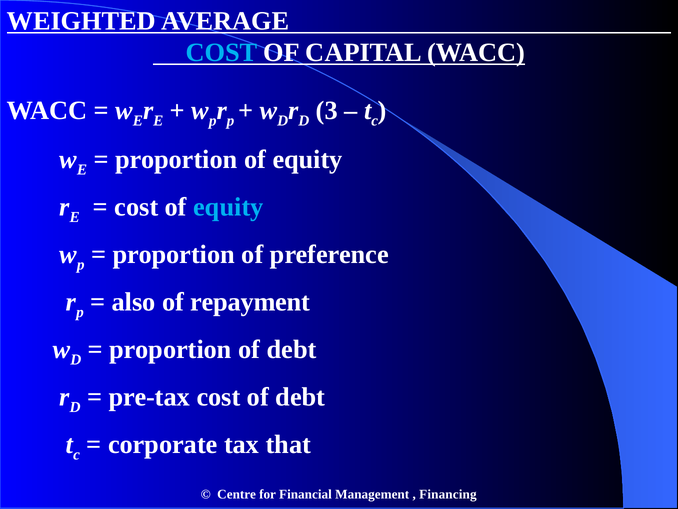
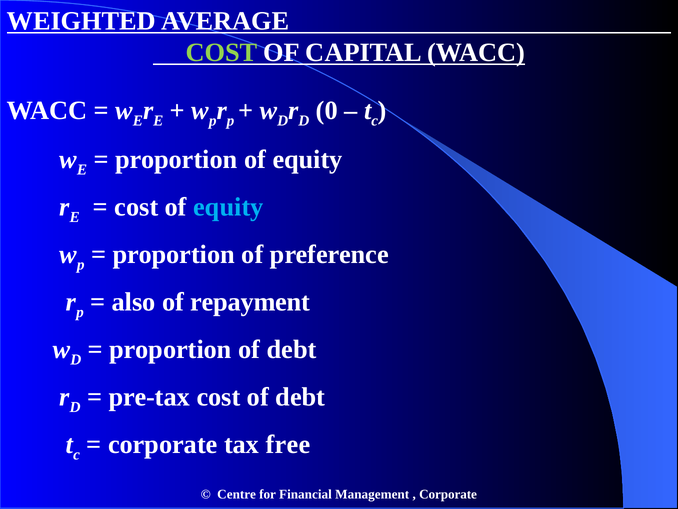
COST at (221, 53) colour: light blue -> light green
3: 3 -> 0
that: that -> free
Financing at (448, 494): Financing -> Corporate
